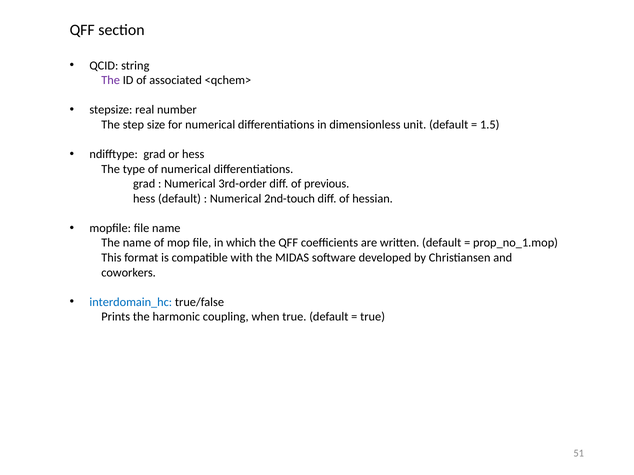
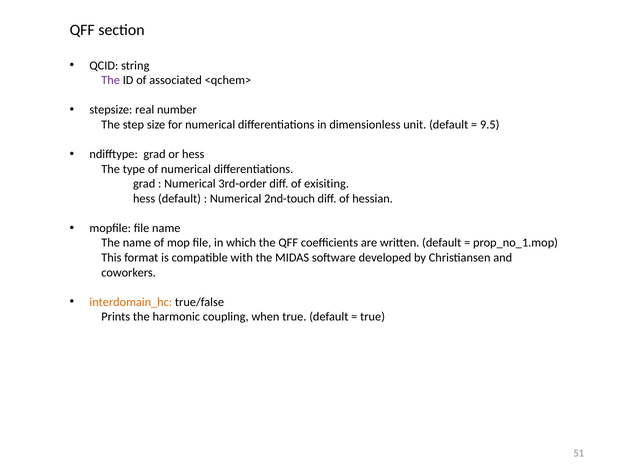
1.5: 1.5 -> 9.5
previous: previous -> exisiting
interdomain_hc colour: blue -> orange
